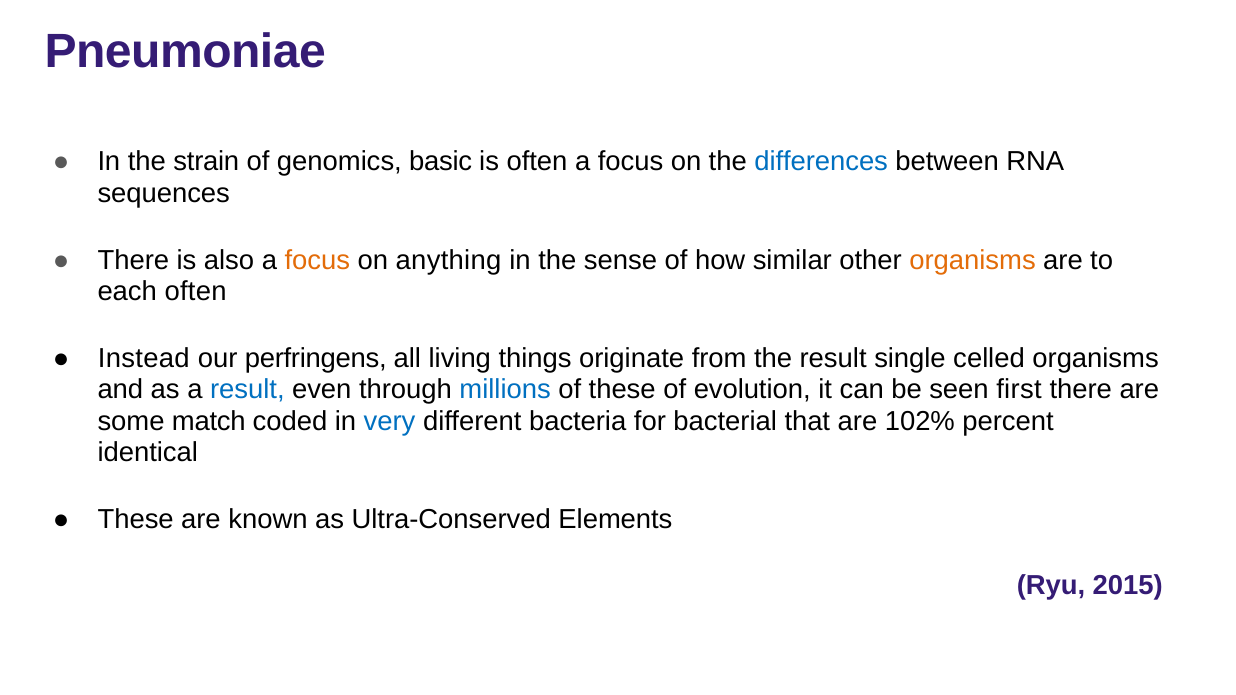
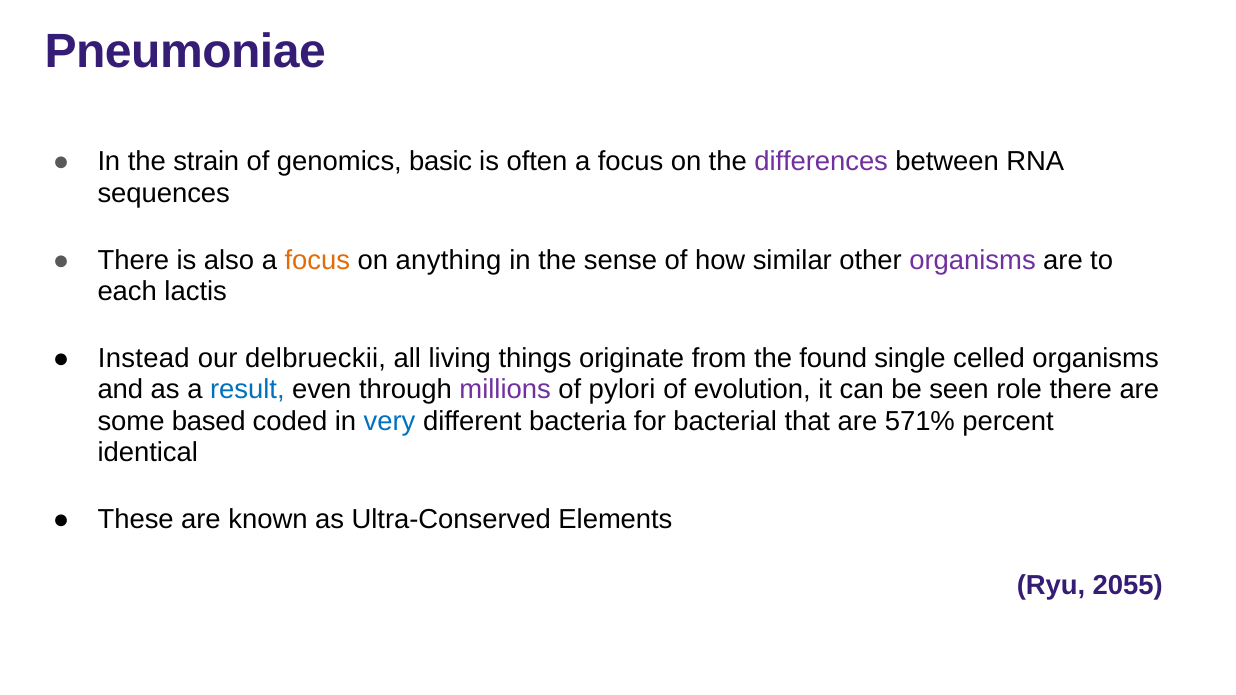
differences colour: blue -> purple
organisms at (973, 260) colour: orange -> purple
each often: often -> lactis
perfringens: perfringens -> delbrueckii
the result: result -> found
millions colour: blue -> purple
of these: these -> pylori
first: first -> role
match: match -> based
102%: 102% -> 571%
2015: 2015 -> 2055
